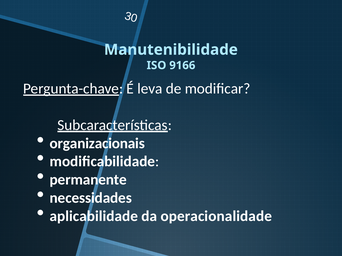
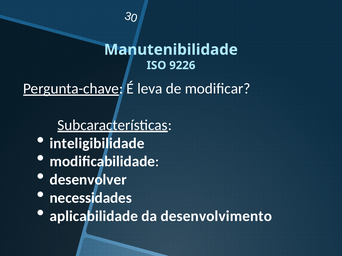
9166: 9166 -> 9226
organizacionais: organizacionais -> inteligibilidade
permanente: permanente -> desenvolver
operacionalidade: operacionalidade -> desenvolvimento
